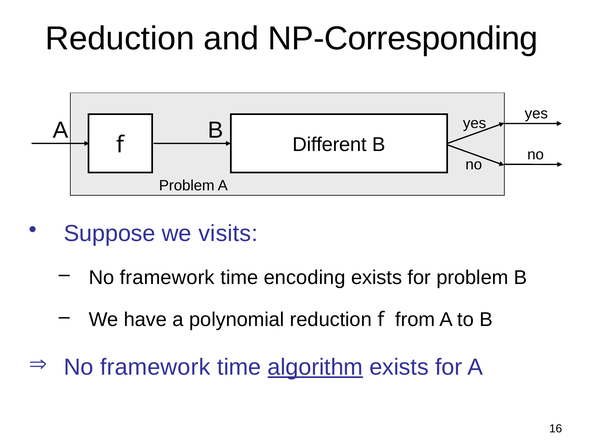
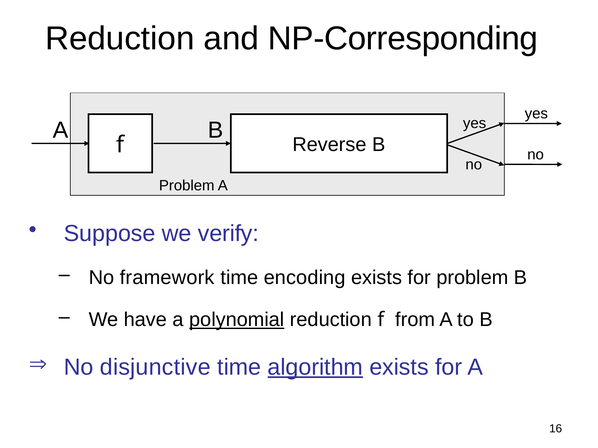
Different: Different -> Reverse
visits: visits -> verify
polynomial underline: none -> present
framework at (155, 368): framework -> disjunctive
